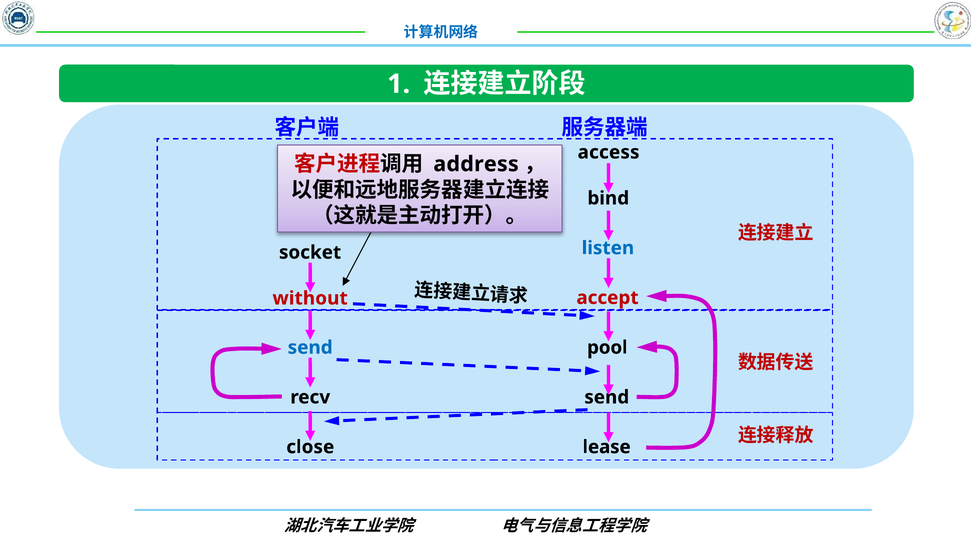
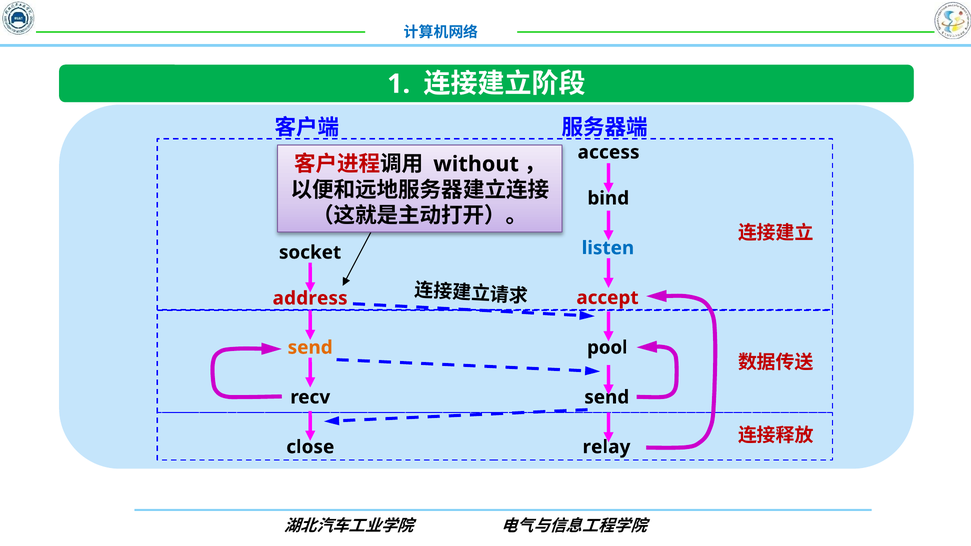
address: address -> without
without: without -> address
send at (310, 348) colour: blue -> orange
lease: lease -> relay
